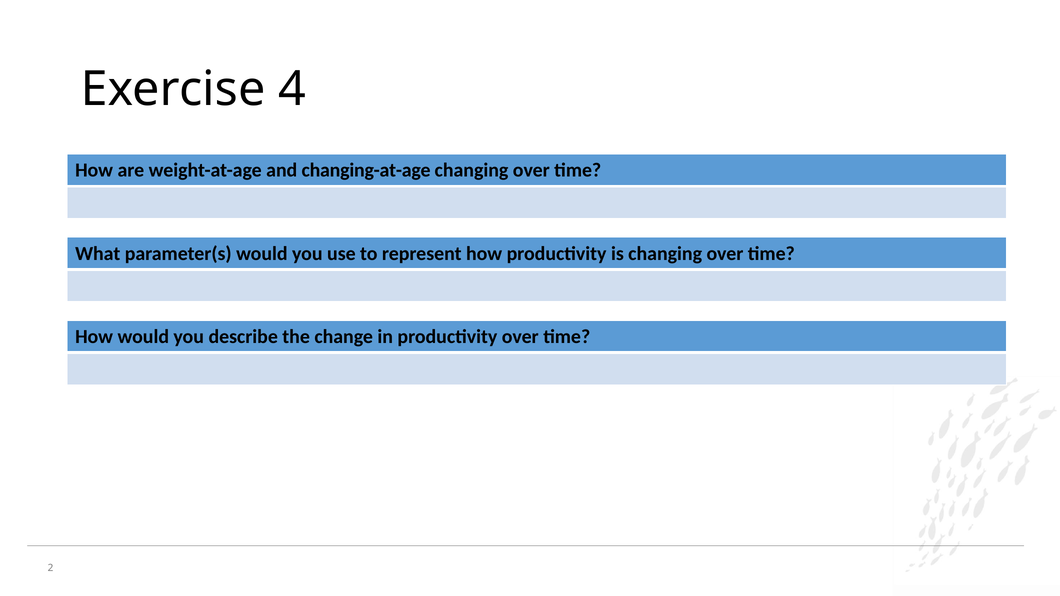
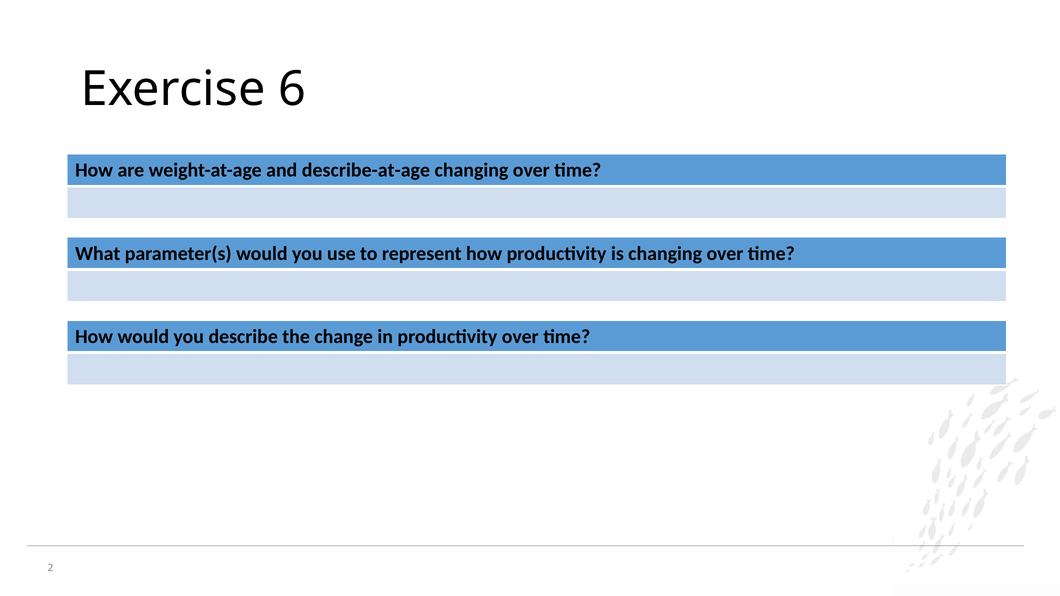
4: 4 -> 6
changing-at-age: changing-at-age -> describe-at-age
